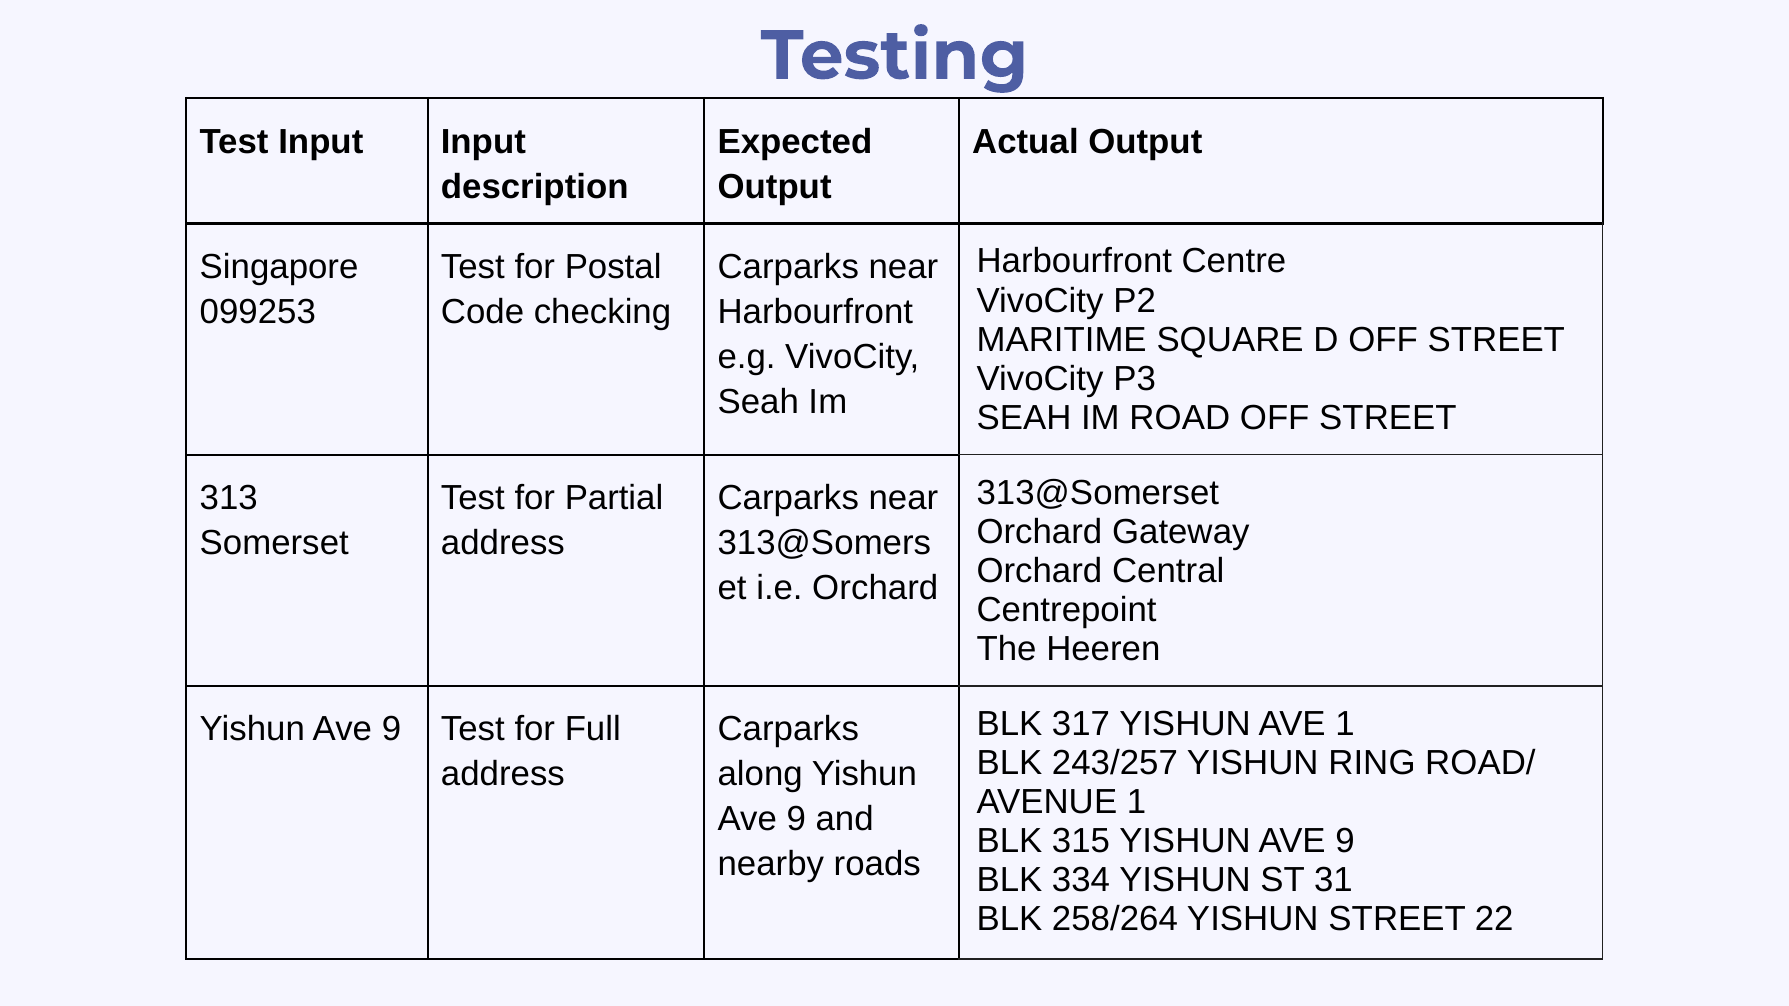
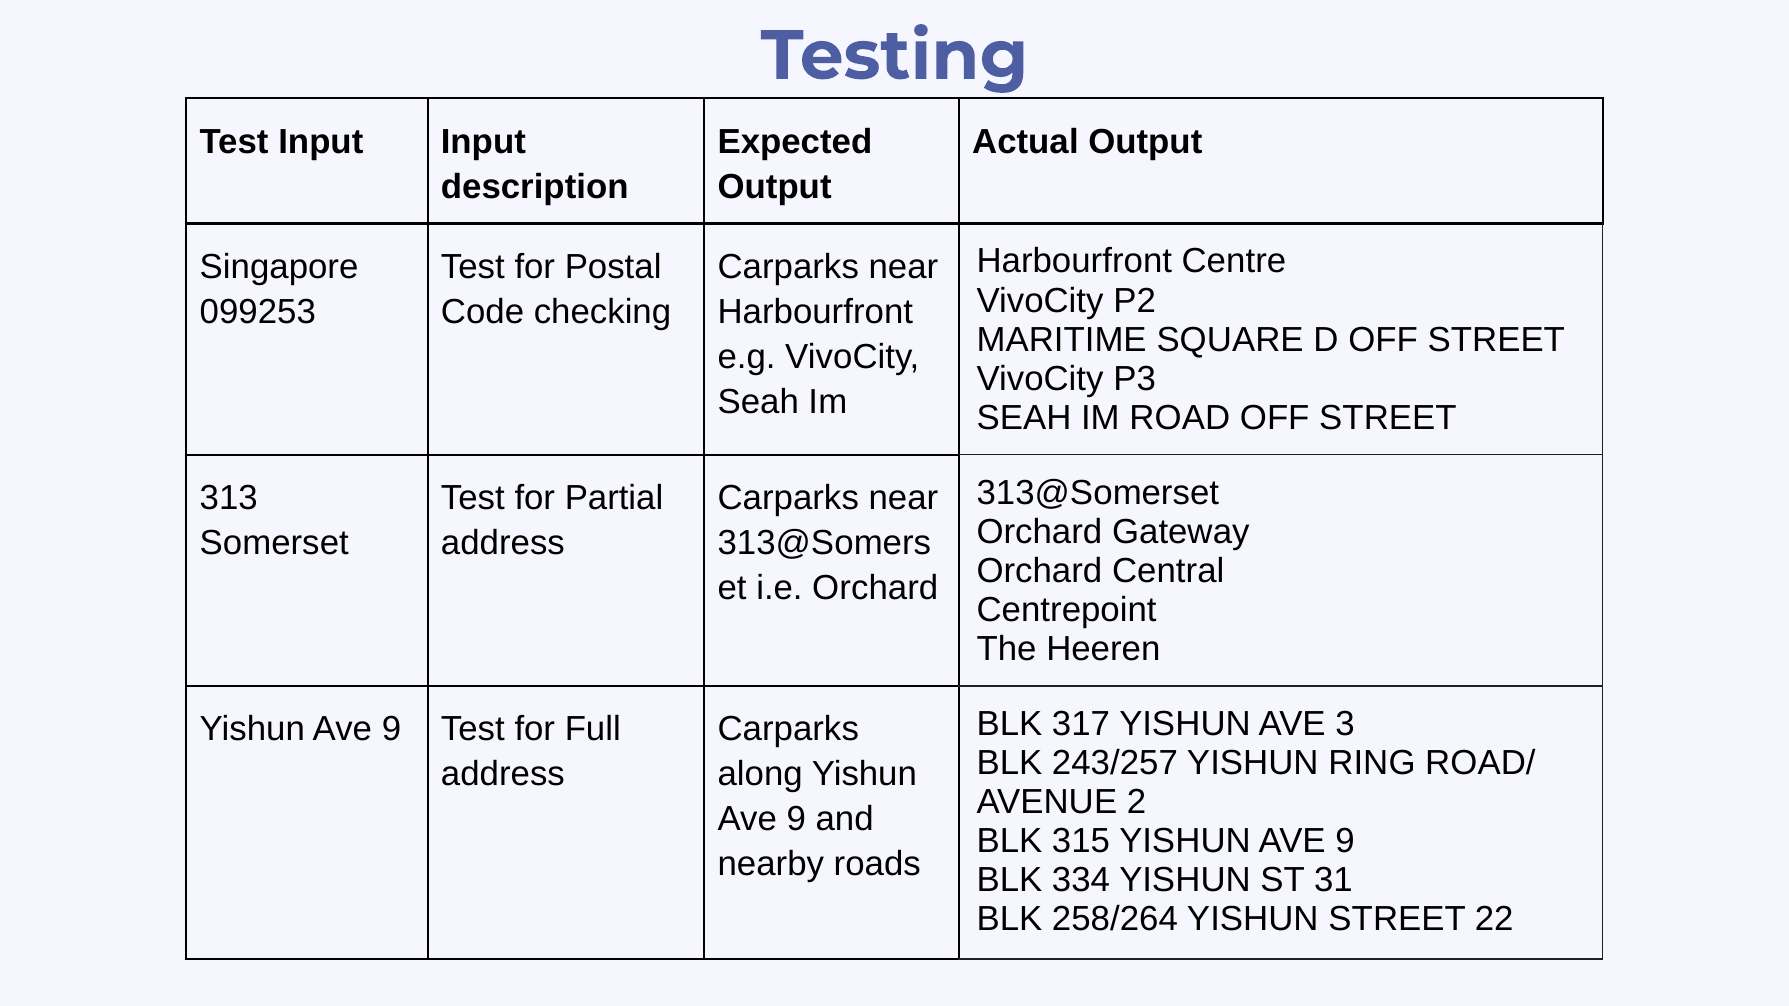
AVE 1: 1 -> 3
AVENUE 1: 1 -> 2
